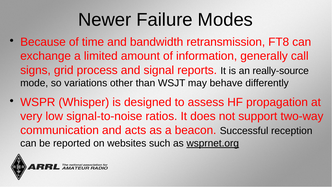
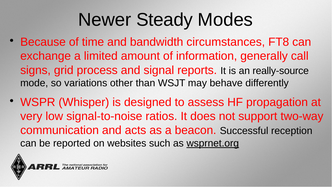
Failure: Failure -> Steady
retransmission: retransmission -> circumstances
